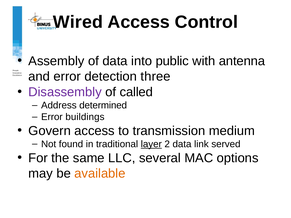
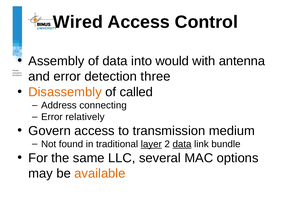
public: public -> would
Disassembly colour: purple -> orange
determined: determined -> connecting
buildings: buildings -> relatively
data at (182, 144) underline: none -> present
served: served -> bundle
